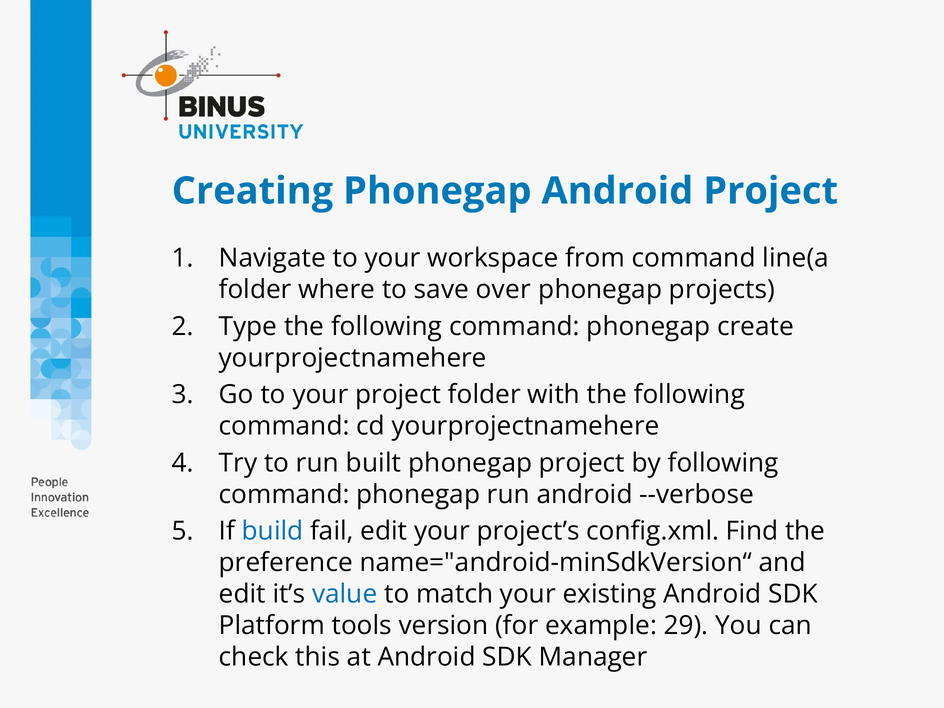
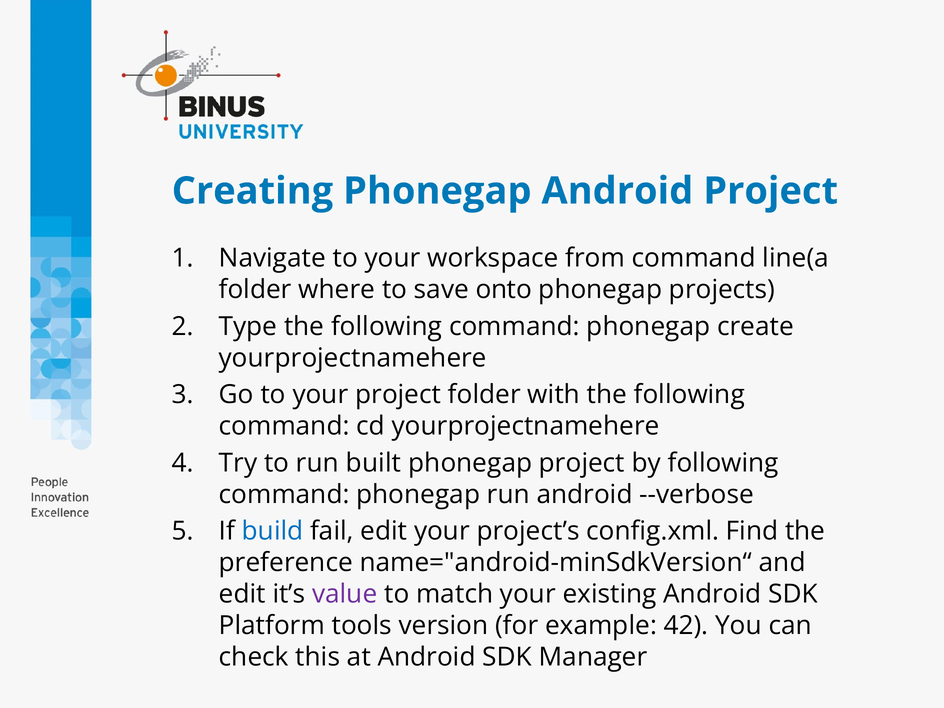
over: over -> onto
value colour: blue -> purple
29: 29 -> 42
